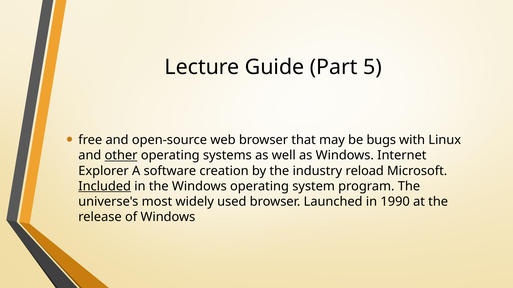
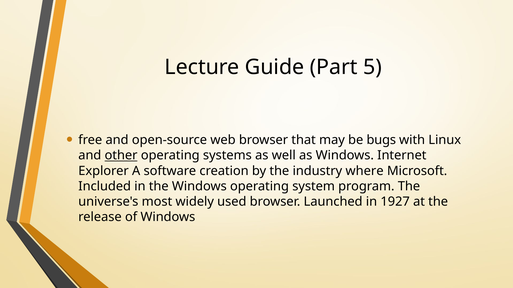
reload: reload -> where
Included underline: present -> none
1990: 1990 -> 1927
